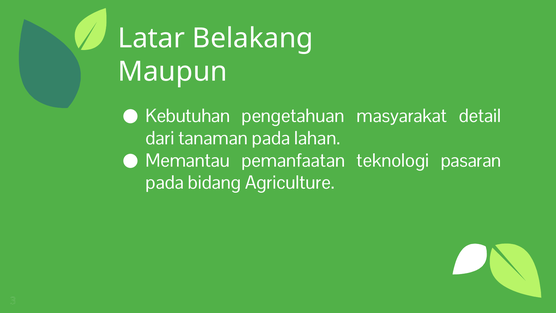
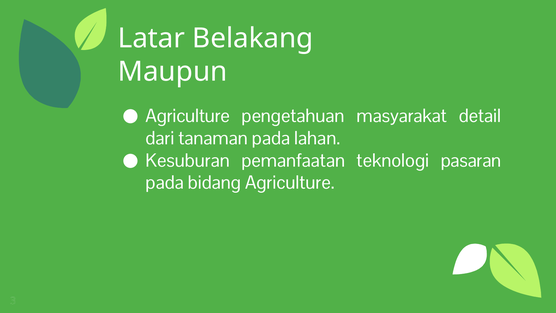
Kebutuhan at (188, 116): Kebutuhan -> Agriculture
Memantau: Memantau -> Kesuburan
